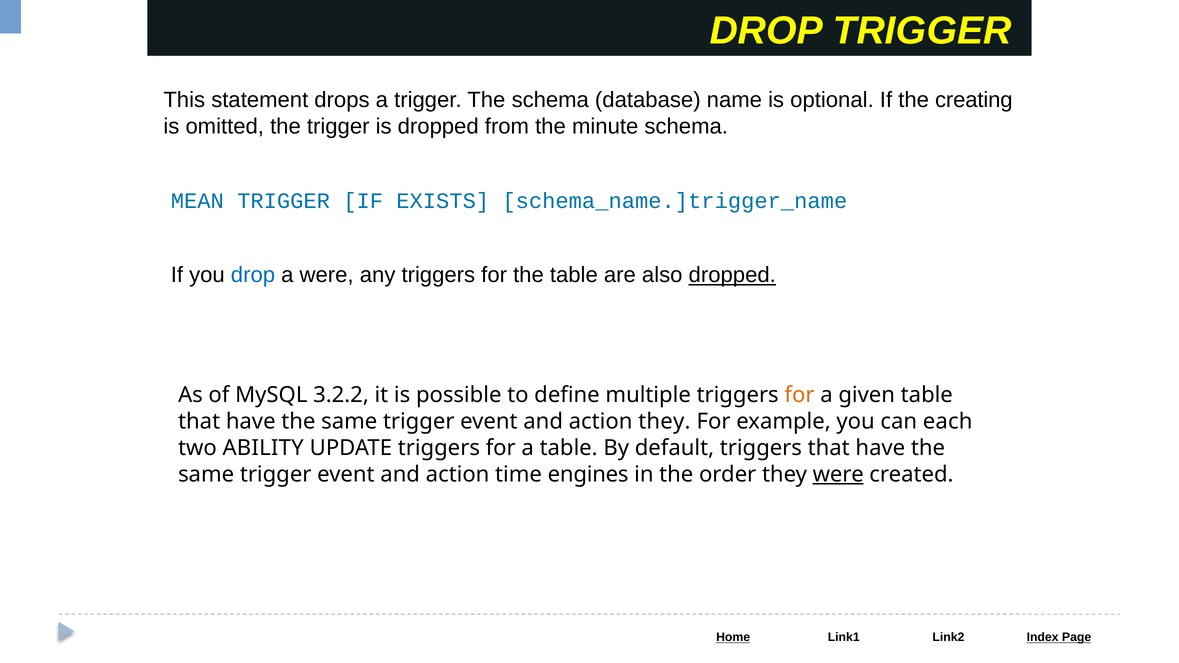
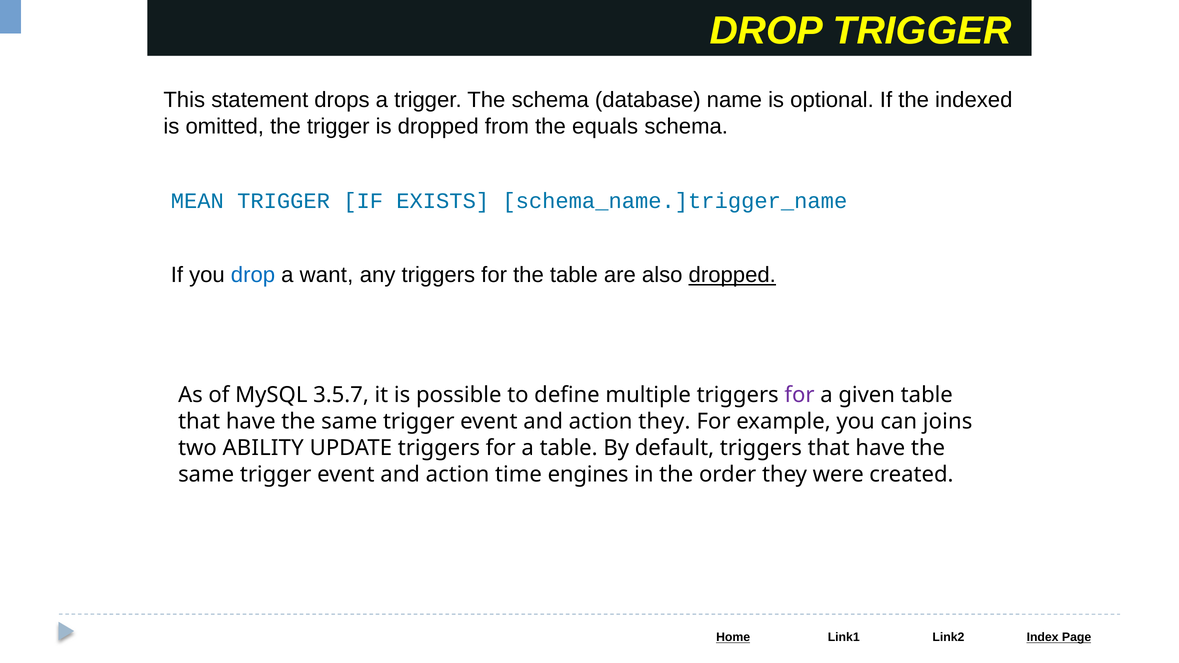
creating: creating -> indexed
minute: minute -> equals
a were: were -> want
3.2.2: 3.2.2 -> 3.5.7
for at (799, 395) colour: orange -> purple
each: each -> joins
were at (838, 475) underline: present -> none
